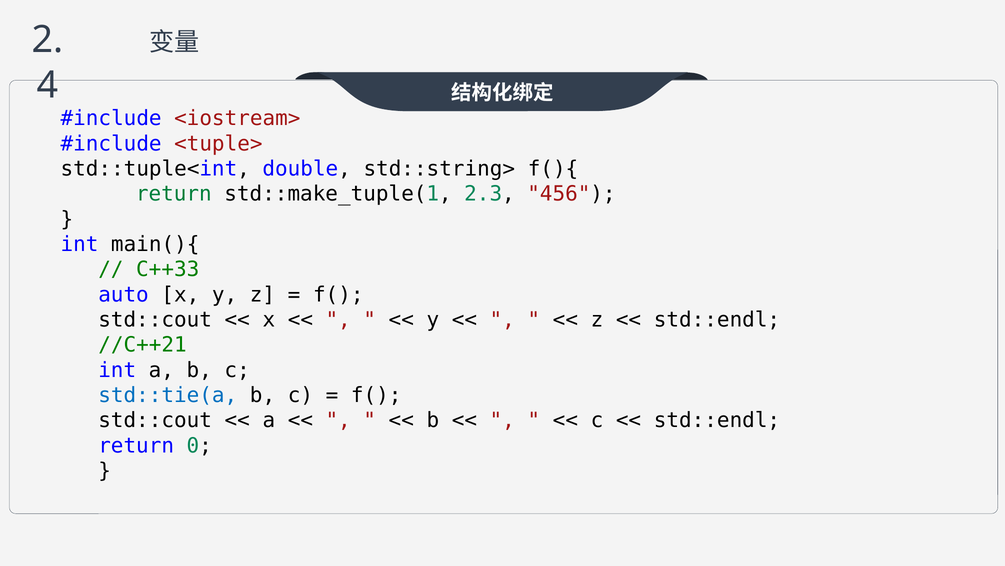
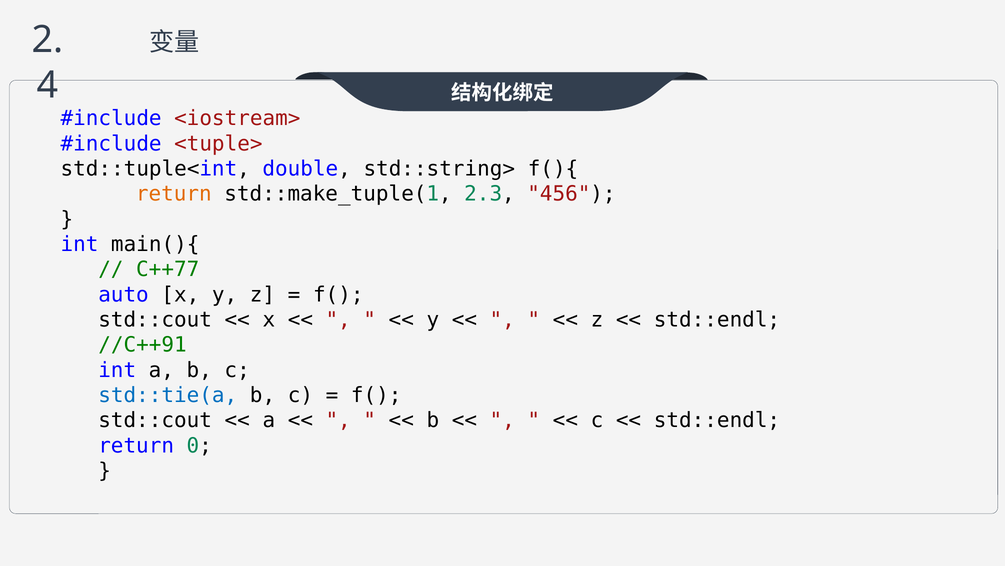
return at (174, 194) colour: green -> orange
C++33: C++33 -> C++77
//C++21: //C++21 -> //C++91
